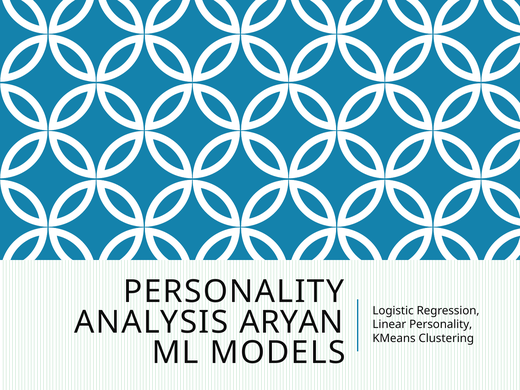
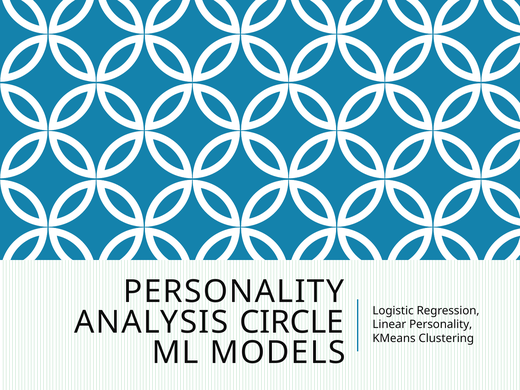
ARYAN: ARYAN -> CIRCLE
